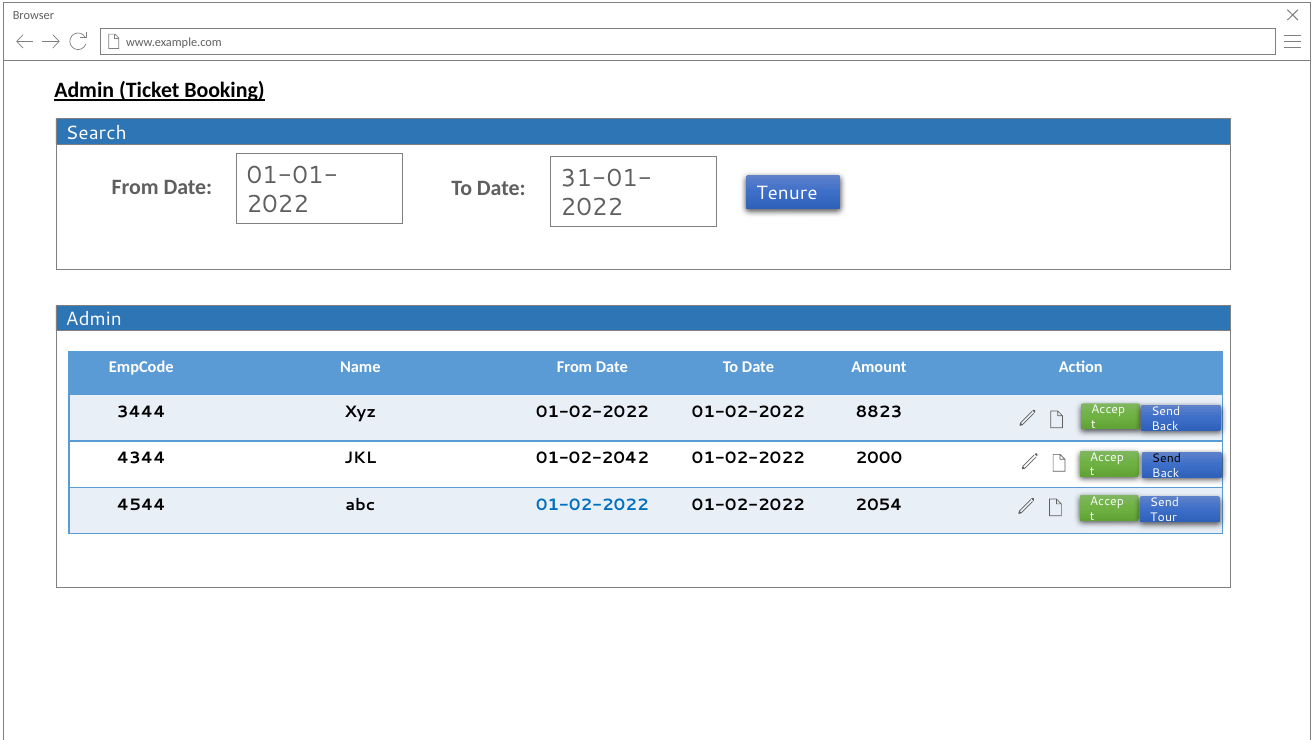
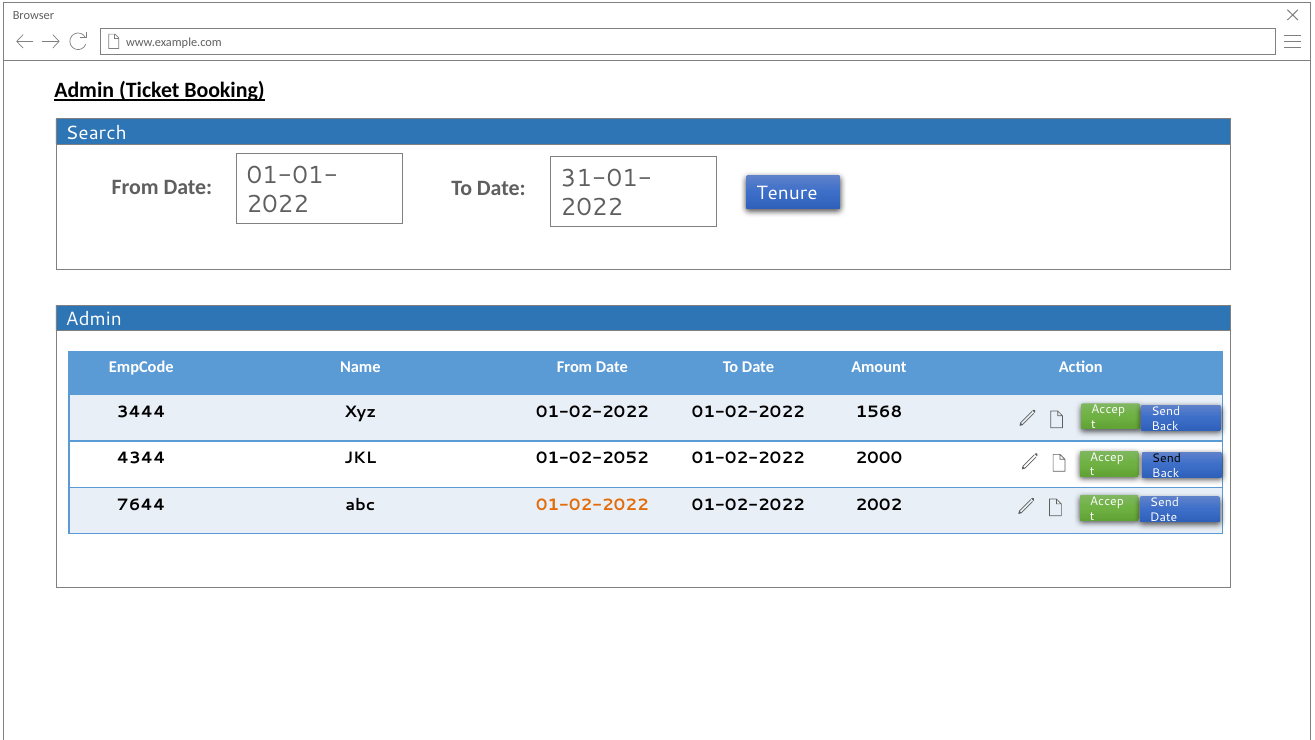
8823: 8823 -> 1568
01-02-2042: 01-02-2042 -> 01-02-2052
4544: 4544 -> 7644
01-02-2022 at (592, 504) colour: blue -> orange
2054: 2054 -> 2002
Tour at (1164, 517): Tour -> Date
